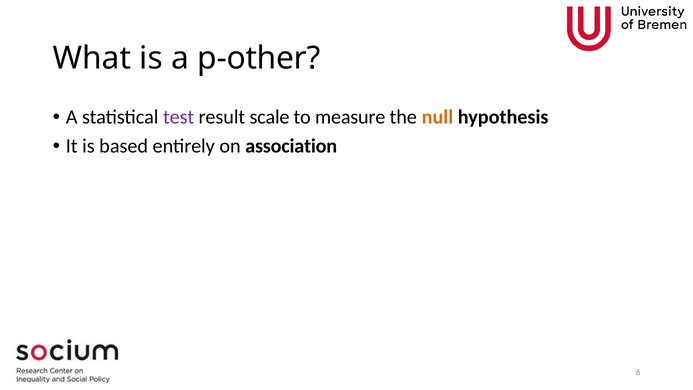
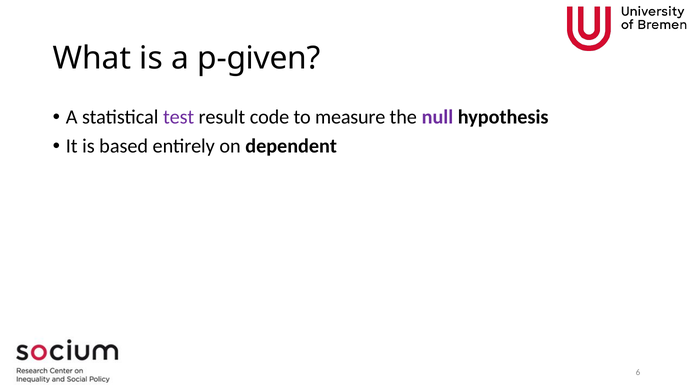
p-other: p-other -> p-given
scale: scale -> code
null colour: orange -> purple
association: association -> dependent
